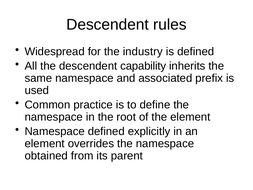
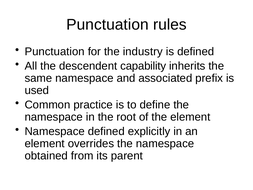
Descendent at (108, 24): Descendent -> Punctuation
Widespread at (55, 52): Widespread -> Punctuation
